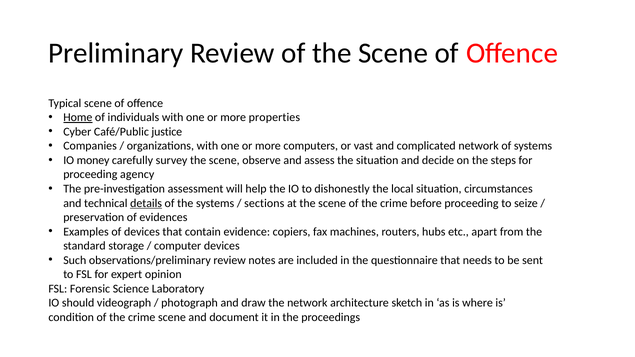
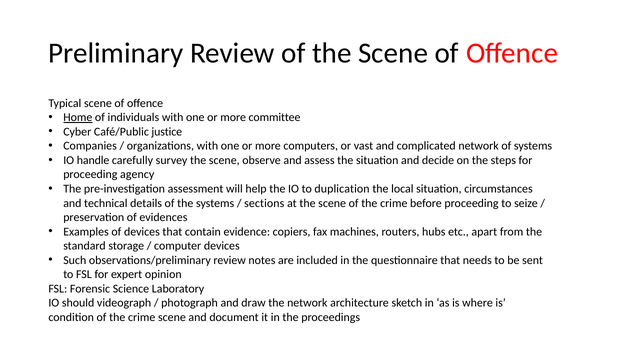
properties: properties -> committee
money: money -> handle
dishonestly: dishonestly -> duplication
details underline: present -> none
